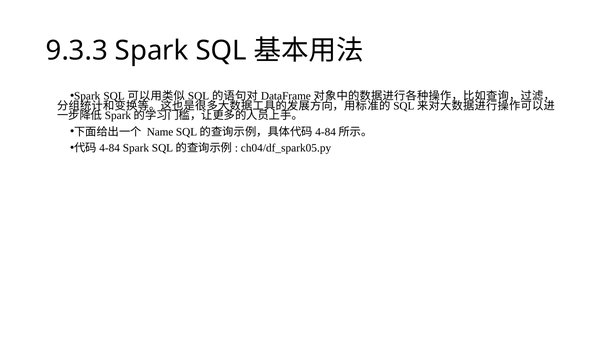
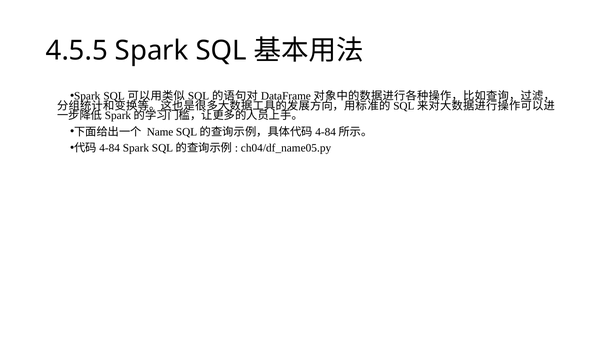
9.3.3: 9.3.3 -> 4.5.5
ch04/df_spark05.py: ch04/df_spark05.py -> ch04/df_name05.py
